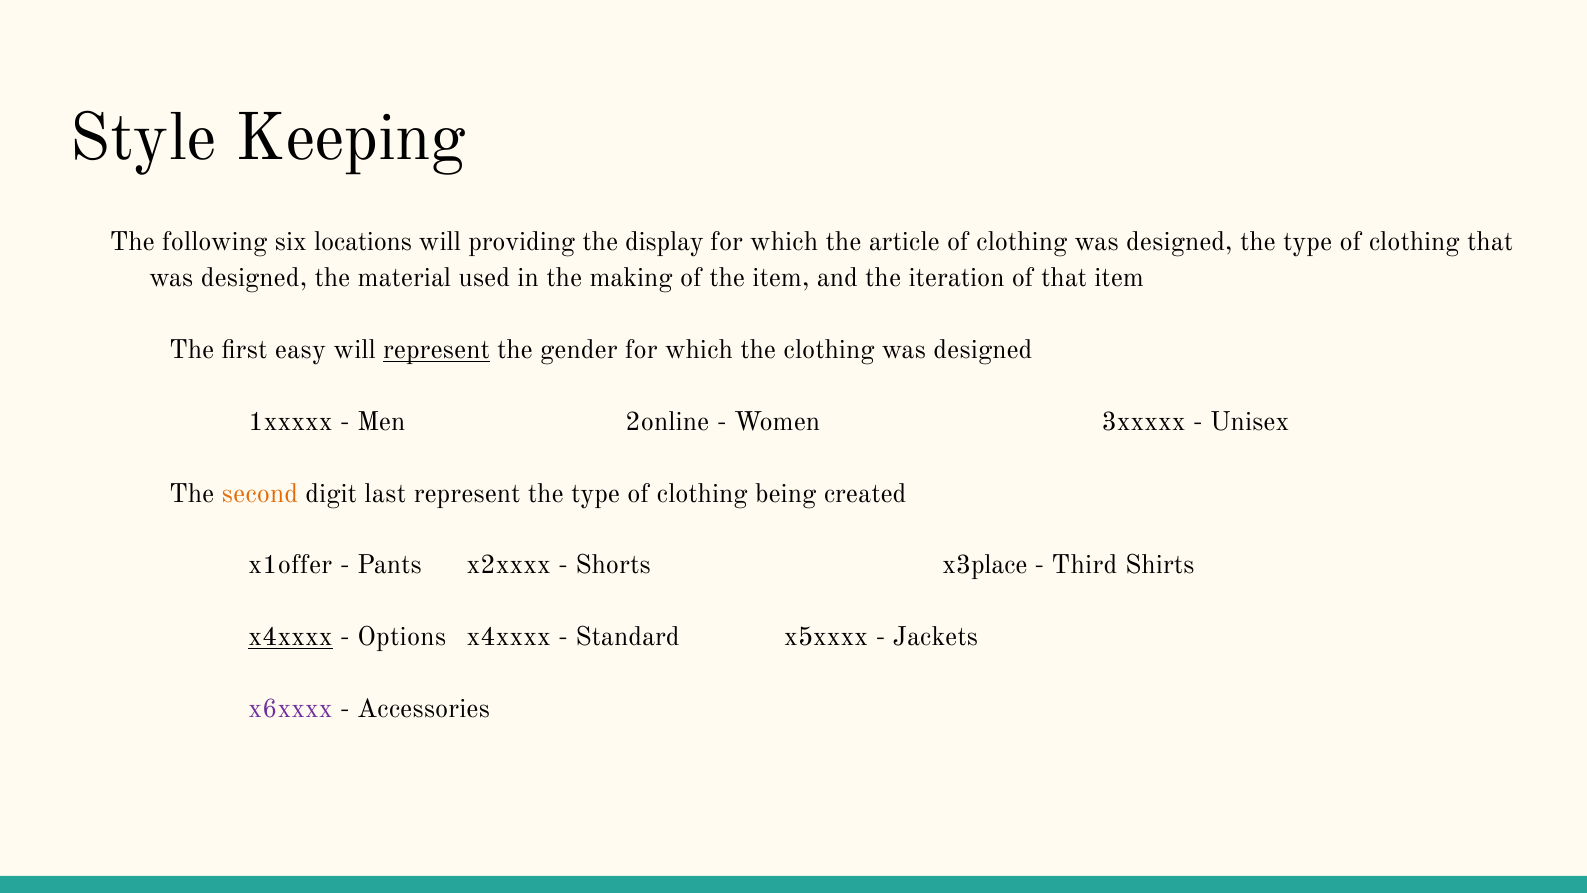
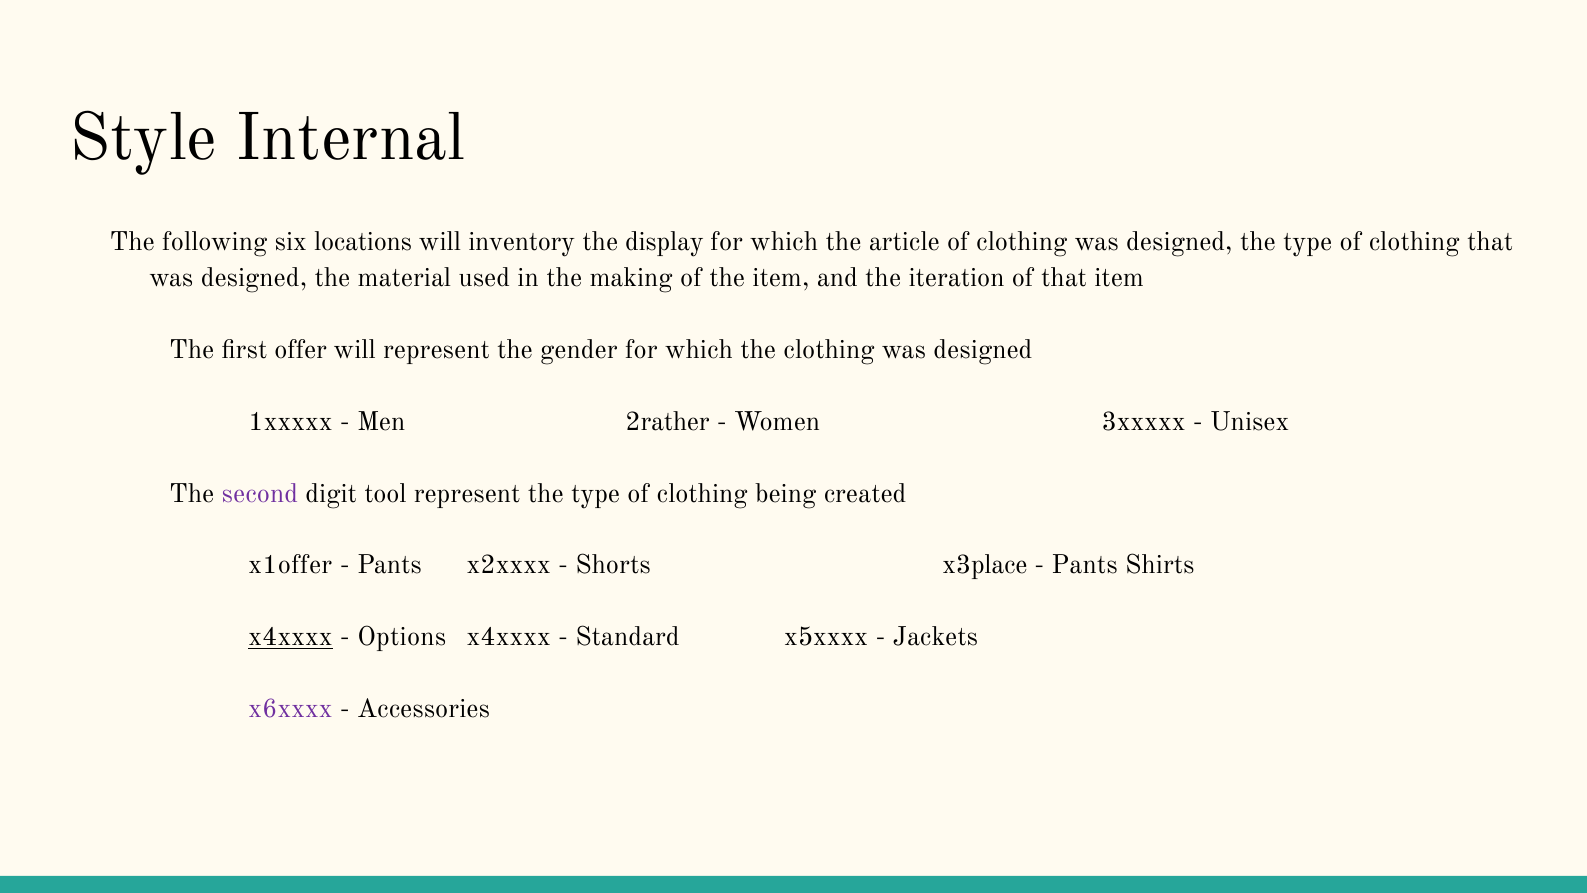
Keeping: Keeping -> Internal
providing: providing -> inventory
easy: easy -> offer
represent at (436, 350) underline: present -> none
2online: 2online -> 2rather
second colour: orange -> purple
last: last -> tool
Third at (1084, 565): Third -> Pants
